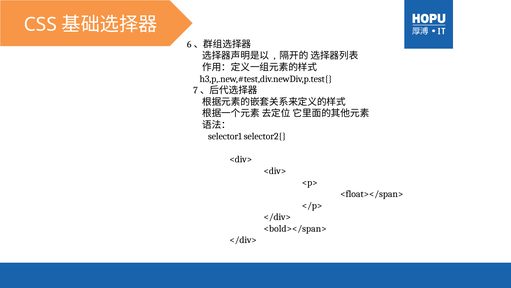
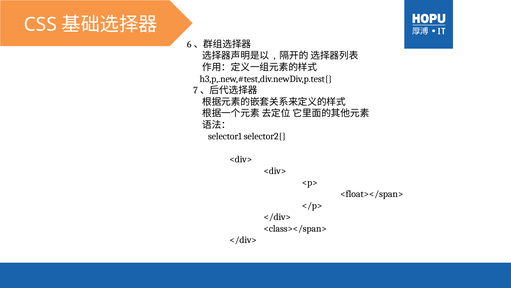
<bold></span>: <bold></span> -> <class></span>
